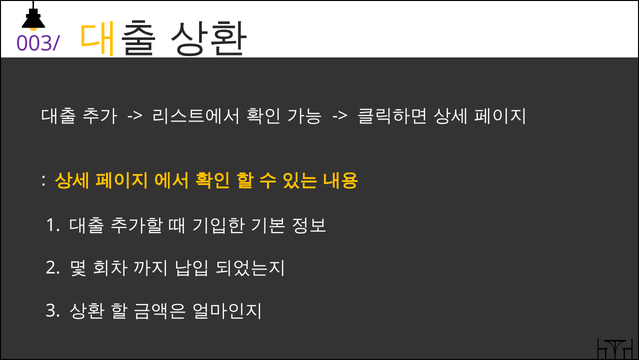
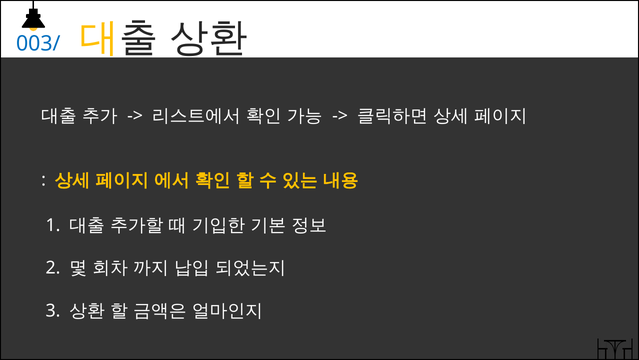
003/ colour: purple -> blue
